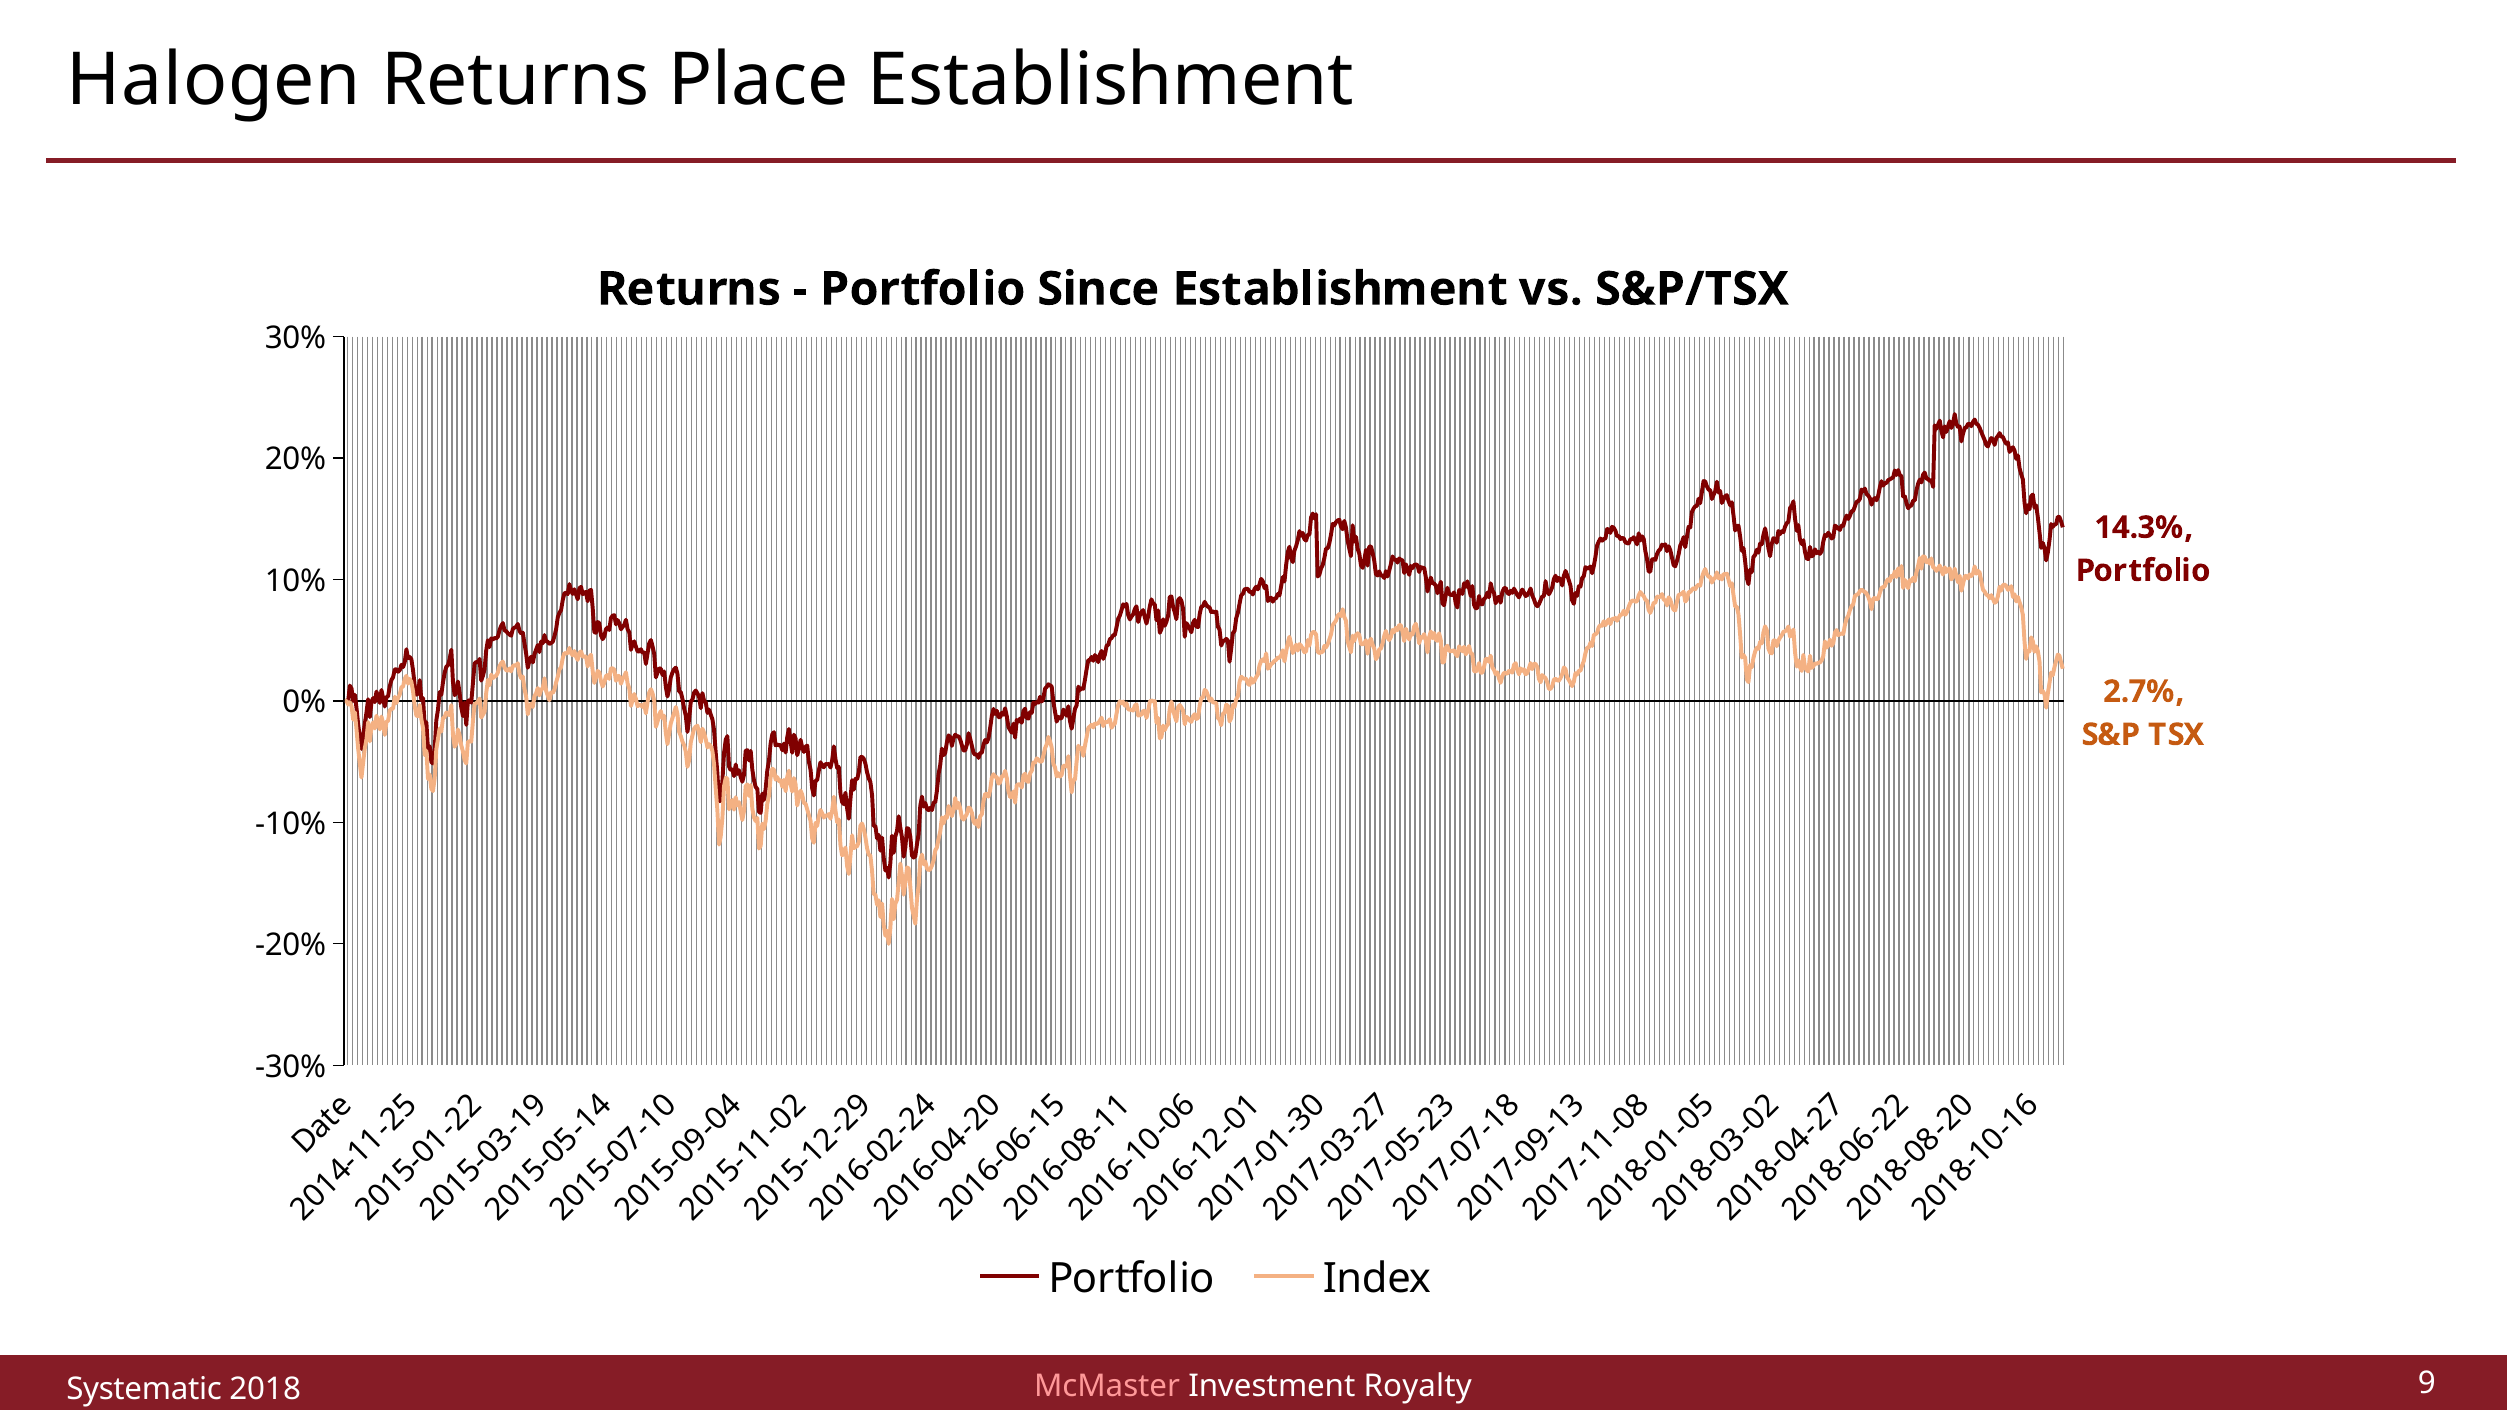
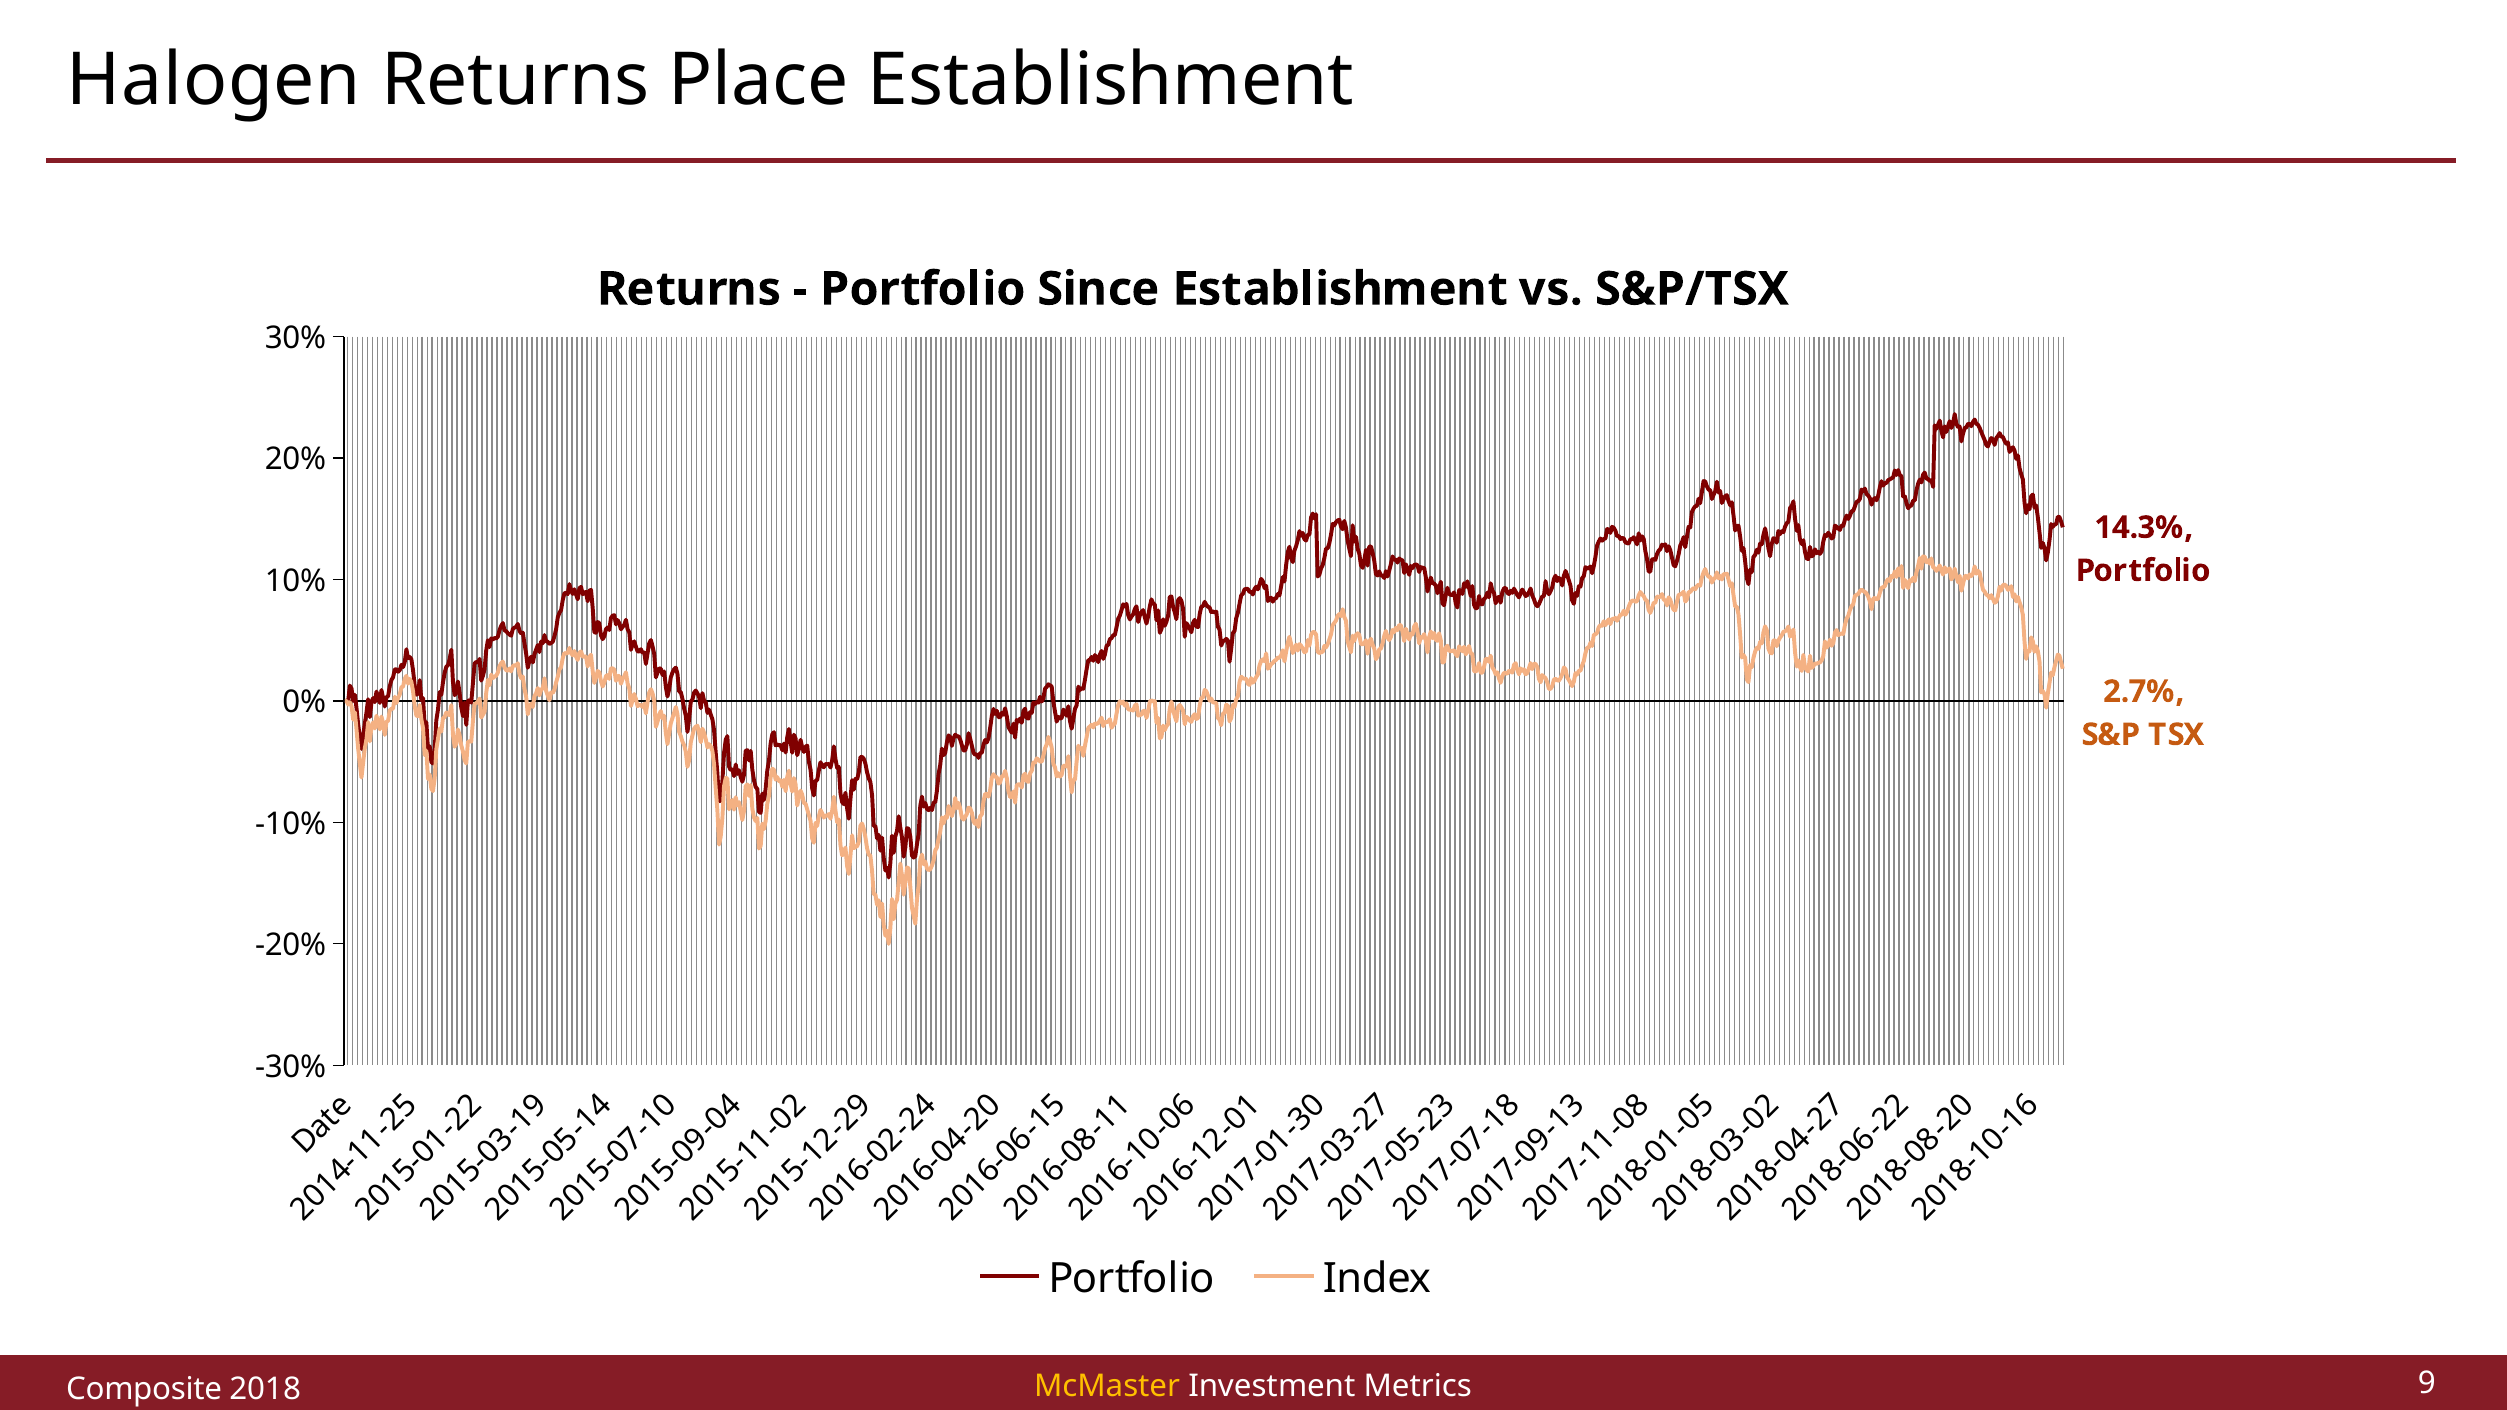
McMaster colour: pink -> yellow
Royalty: Royalty -> Metrics
Systematic: Systematic -> Composite
